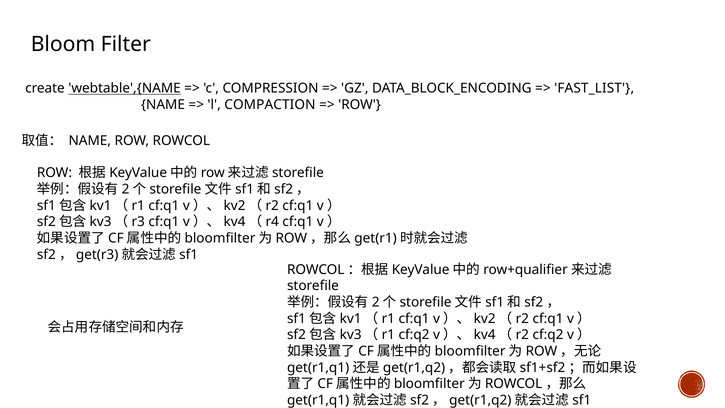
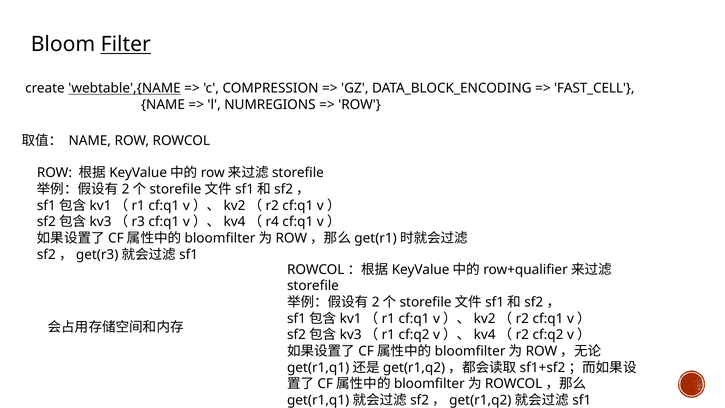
Filter underline: none -> present
FAST_LIST: FAST_LIST -> FAST_CELL
COMPACTION: COMPACTION -> NUMREGIONS
